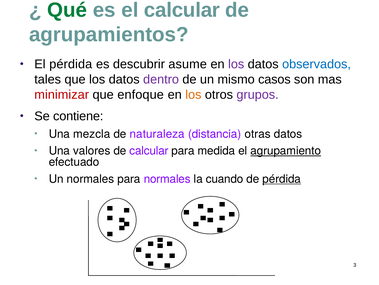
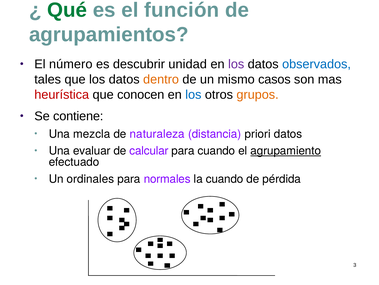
el calcular: calcular -> función
El pérdida: pérdida -> número
asume: asume -> unidad
dentro colour: purple -> orange
minimizar: minimizar -> heurística
enfoque: enfoque -> conocen
los at (193, 94) colour: orange -> blue
grupos colour: purple -> orange
otras: otras -> priori
valores: valores -> evaluar
para medida: medida -> cuando
Un normales: normales -> ordinales
pérdida at (282, 179) underline: present -> none
